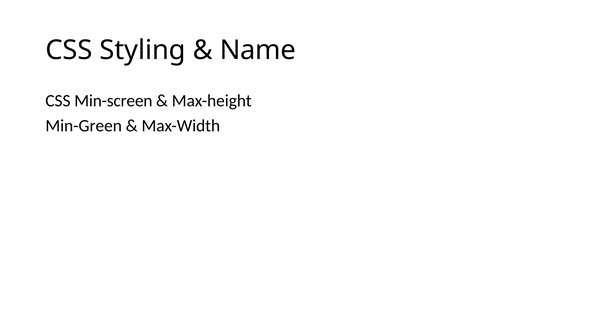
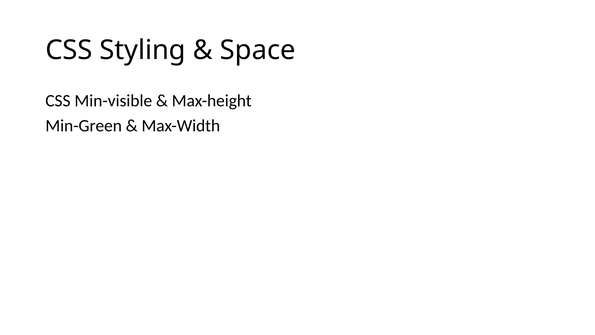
Name: Name -> Space
Min-screen: Min-screen -> Min-visible
